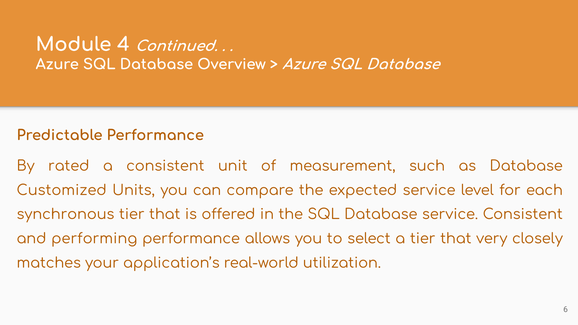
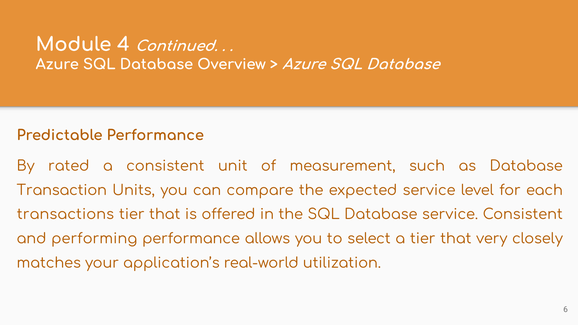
Customized: Customized -> Transaction
synchronous: synchronous -> transactions
